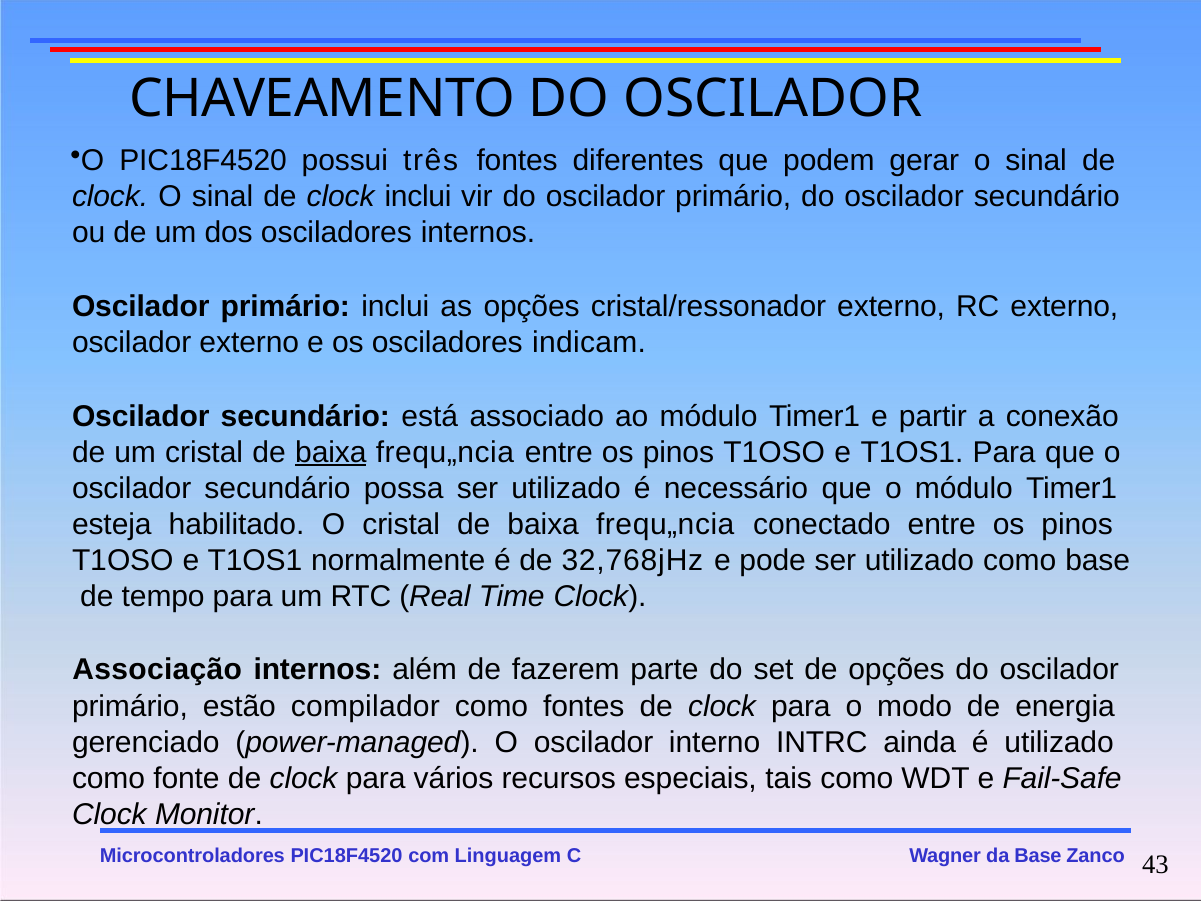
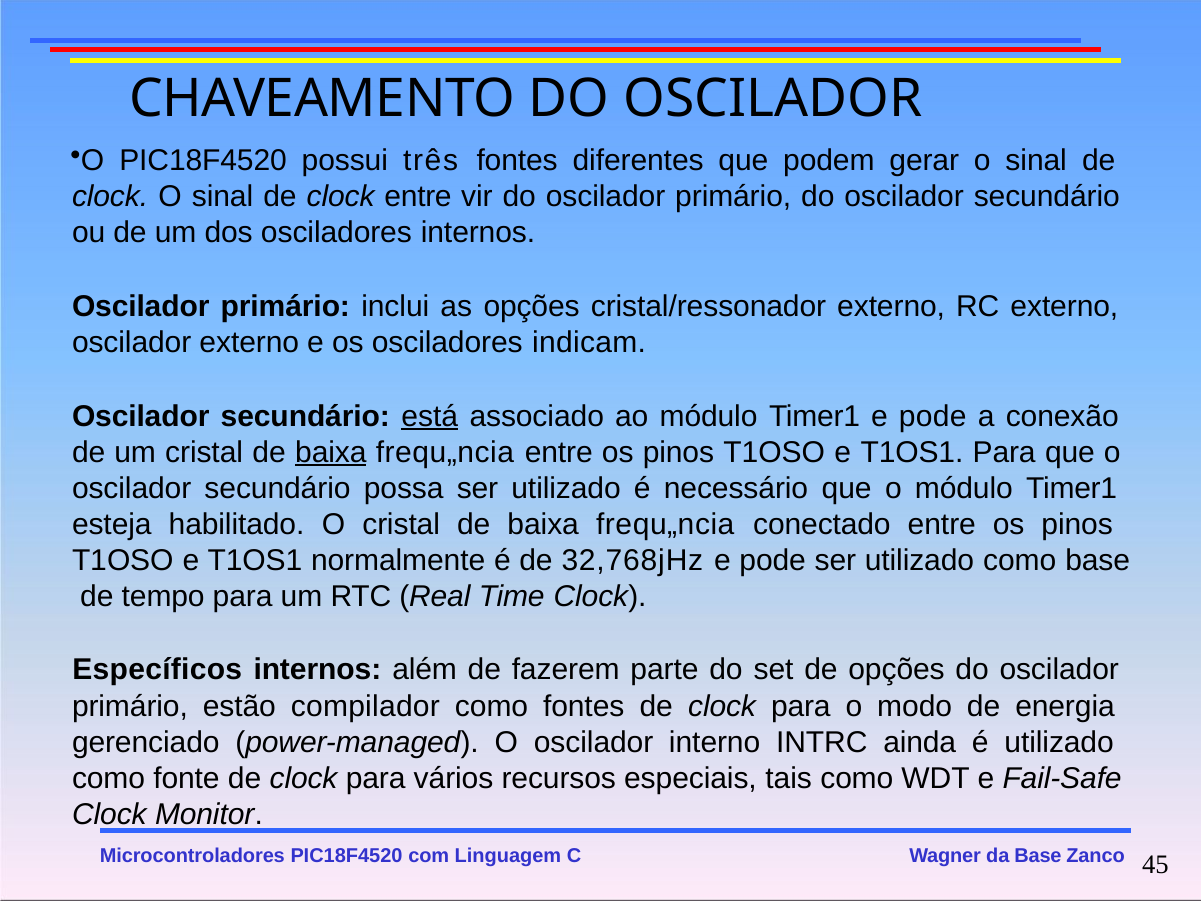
clock inclui: inclui -> entre
está underline: none -> present
Timer1 e partir: partir -> pode
Associação: Associação -> Específicos
43: 43 -> 45
